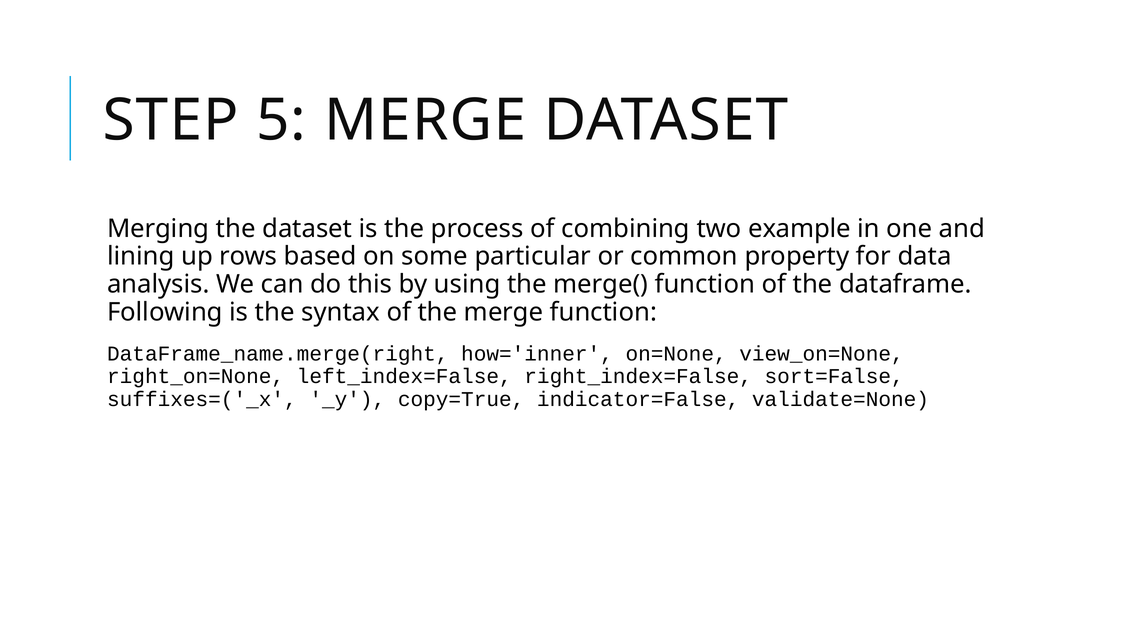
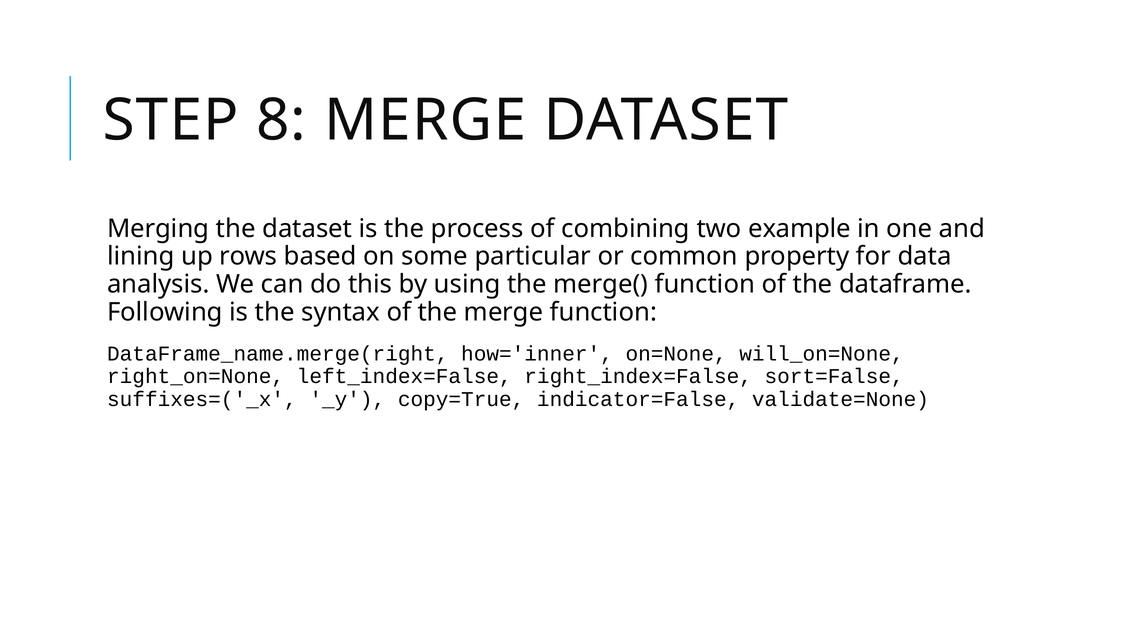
5: 5 -> 8
view_on=None: view_on=None -> will_on=None
